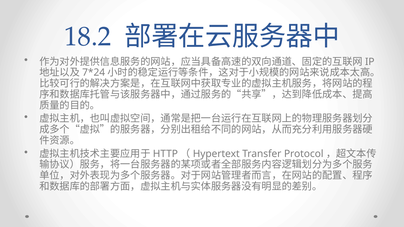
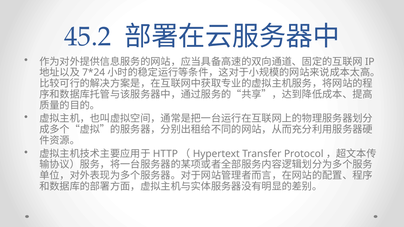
18.2: 18.2 -> 45.2
